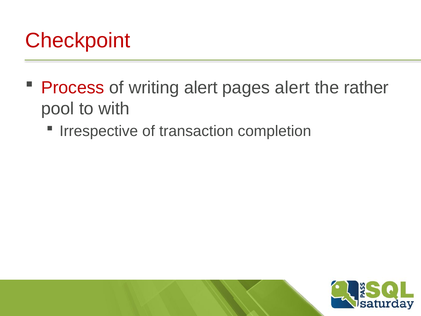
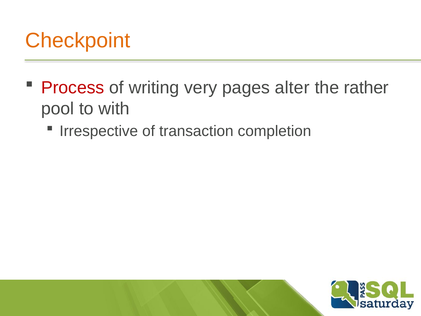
Checkpoint colour: red -> orange
writing alert: alert -> very
pages alert: alert -> alter
